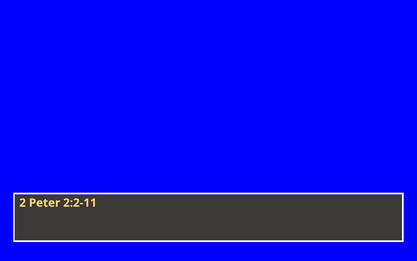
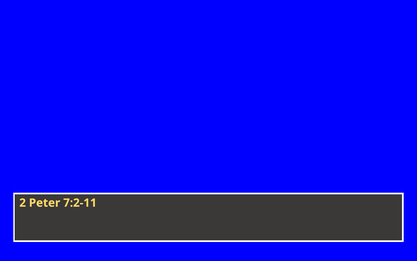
2:2-11: 2:2-11 -> 7:2-11
